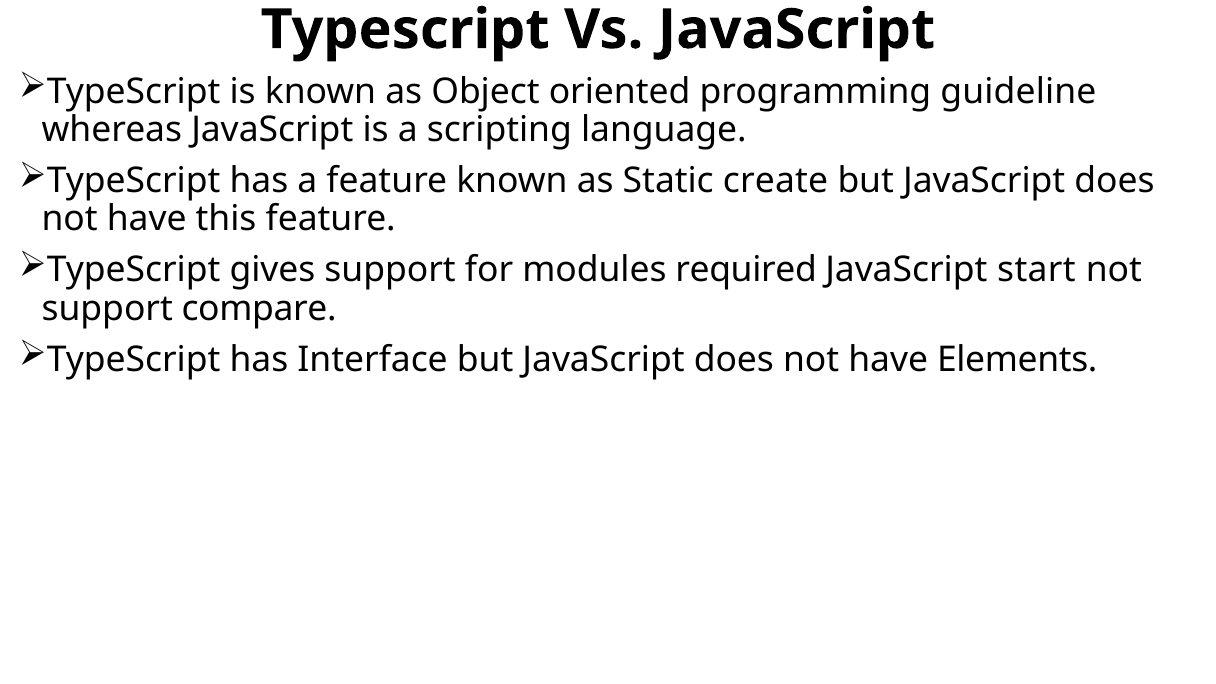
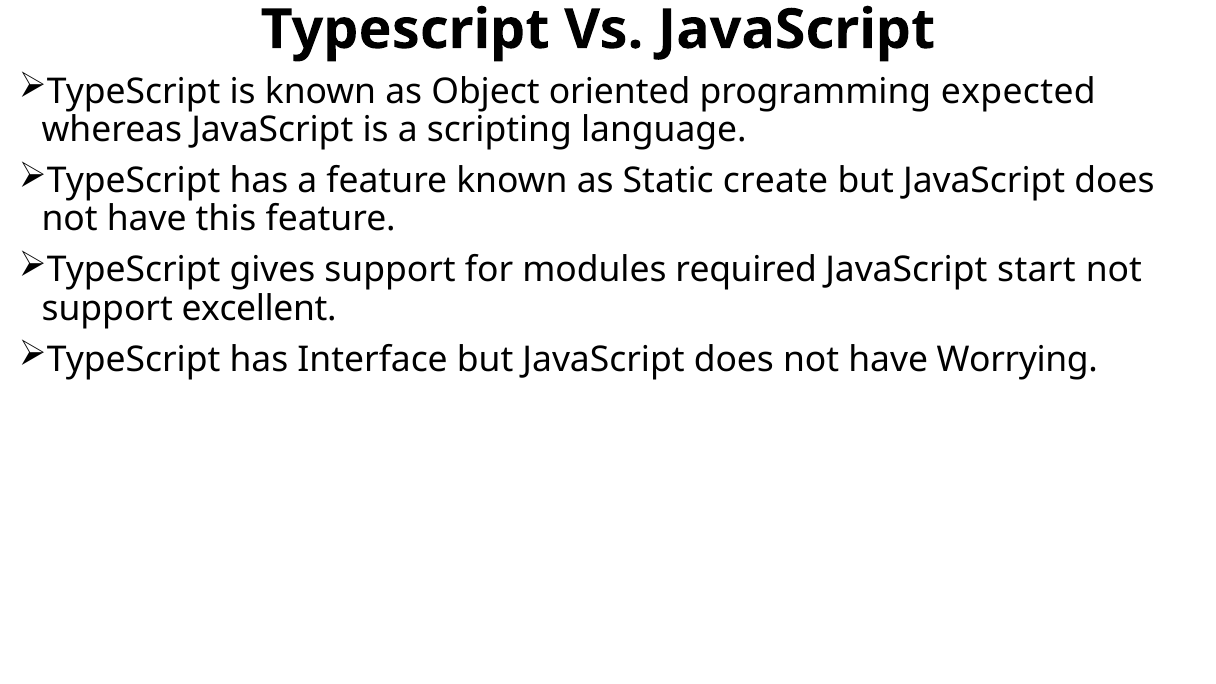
guideline: guideline -> expected
compare: compare -> excellent
Elements: Elements -> Worrying
